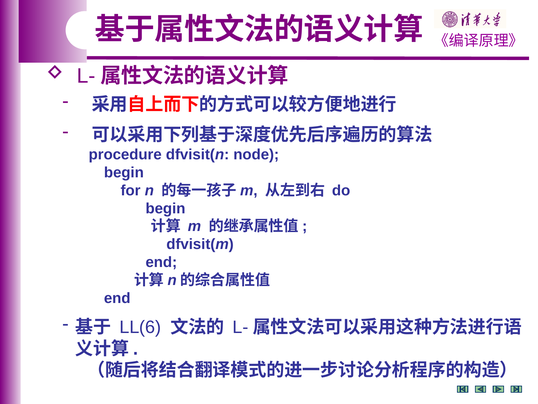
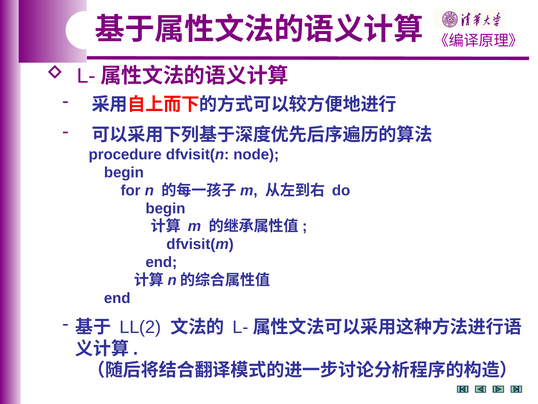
LL(6: LL(6 -> LL(2
